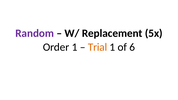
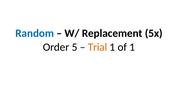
Random colour: purple -> blue
Order 1: 1 -> 5
of 6: 6 -> 1
